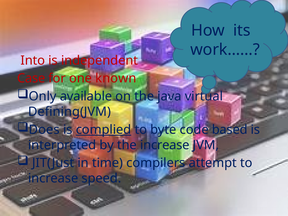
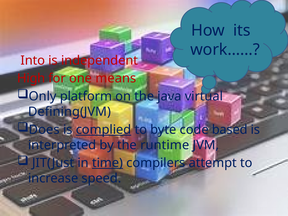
Case: Case -> High
known: known -> means
available: available -> platform
the increase: increase -> runtime
time underline: none -> present
